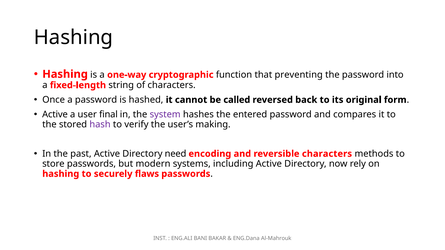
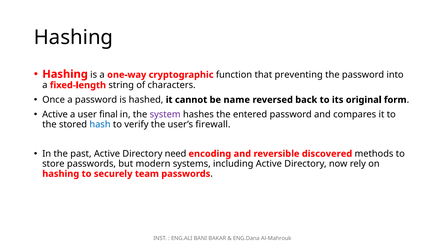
called: called -> name
hash colour: purple -> blue
making: making -> firewall
reversible characters: characters -> discovered
flaws: flaws -> team
